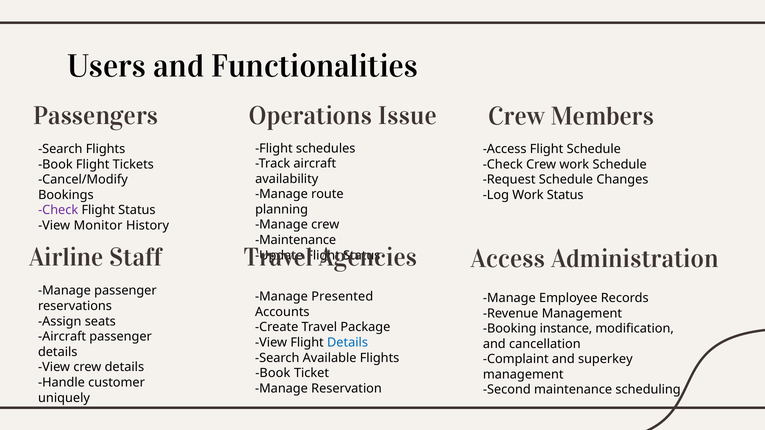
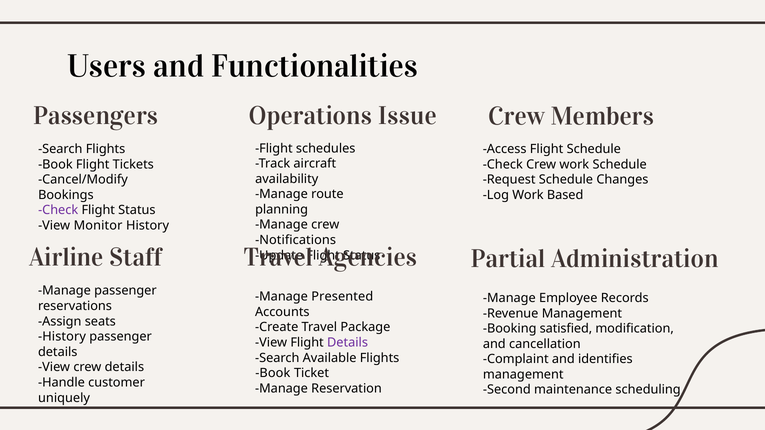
Work Status: Status -> Based
Maintenance at (296, 240): Maintenance -> Notifications
Access at (508, 259): Access -> Partial
instance: instance -> satisfied
Aircraft at (62, 337): Aircraft -> History
Details at (348, 343) colour: blue -> purple
superkey: superkey -> identifies
